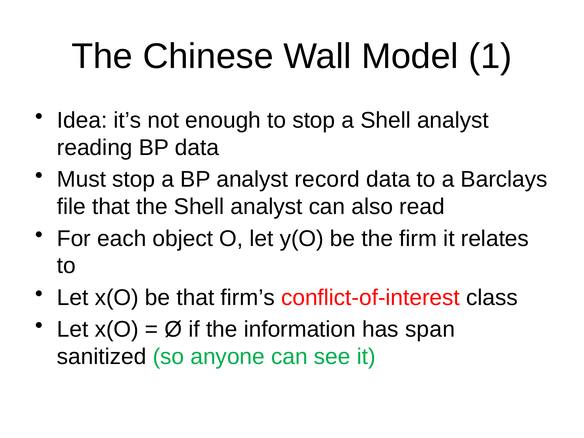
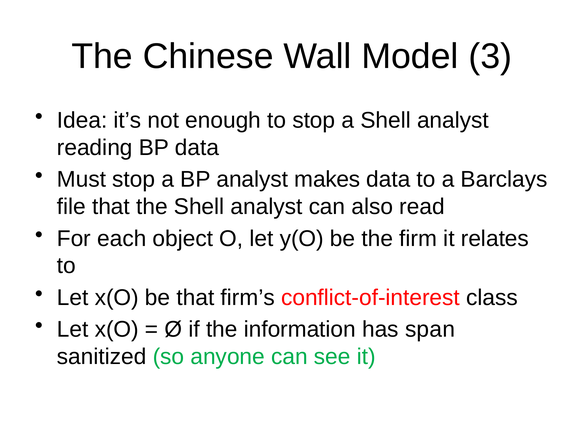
1: 1 -> 3
record: record -> makes
